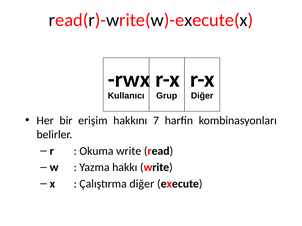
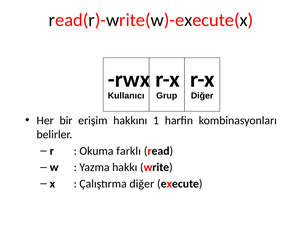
7: 7 -> 1
Okuma write: write -> farklı
